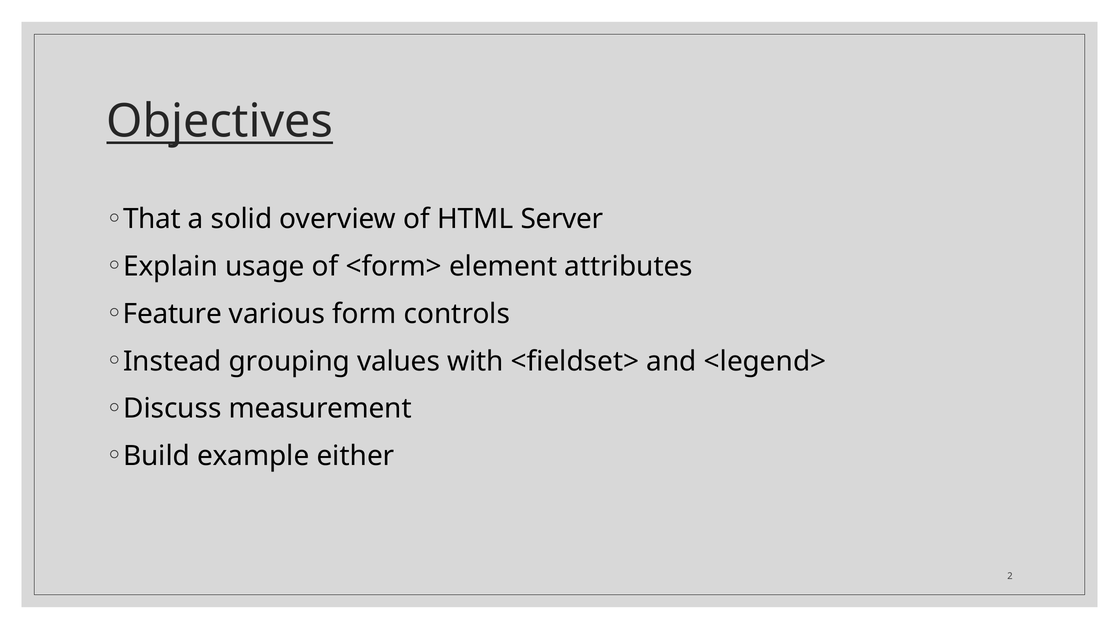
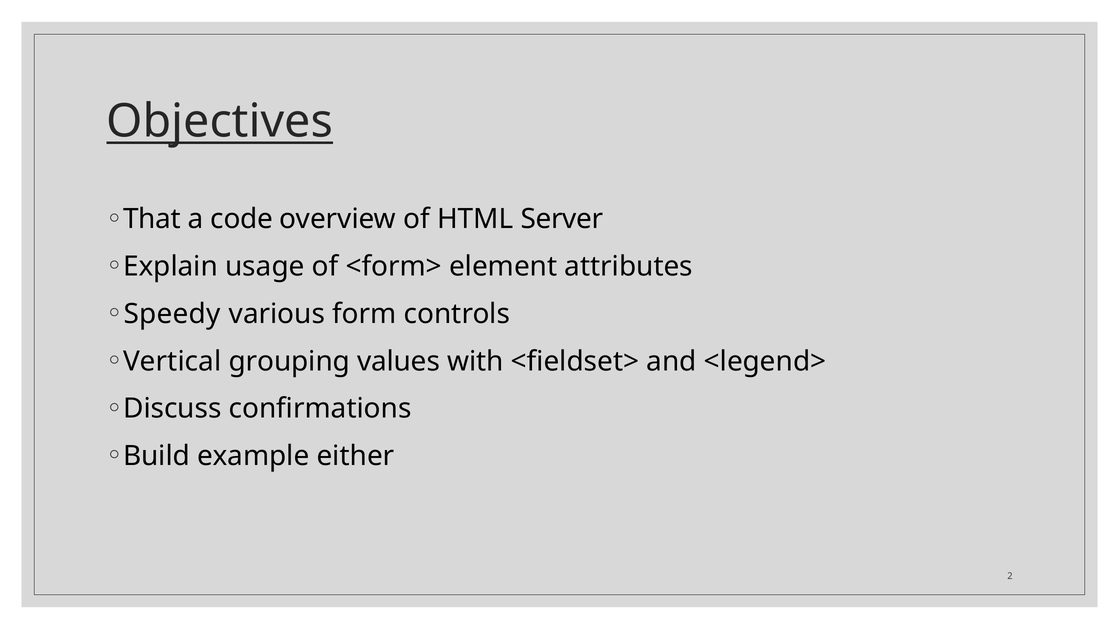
solid: solid -> code
Feature: Feature -> Speedy
Instead: Instead -> Vertical
measurement: measurement -> confirmations
